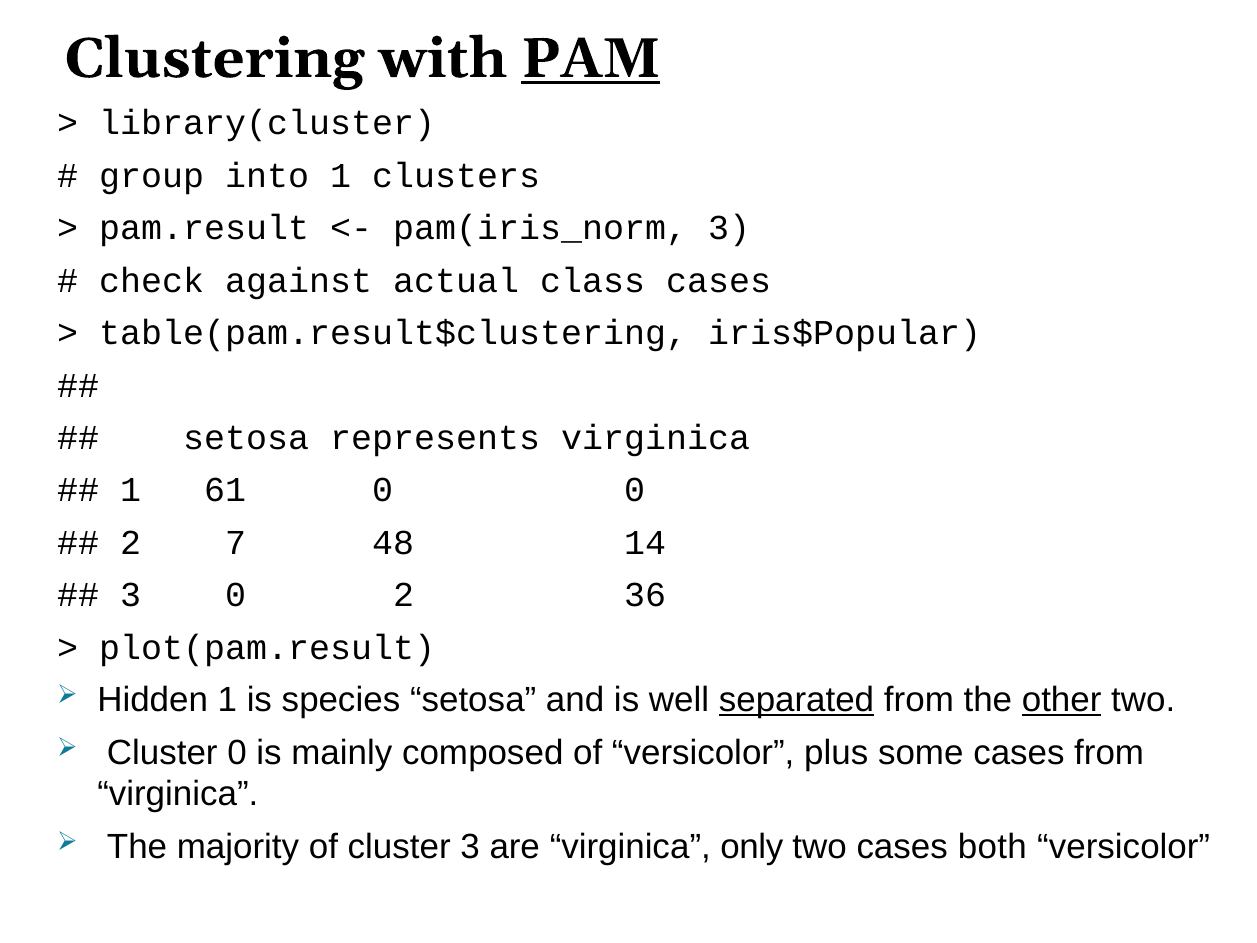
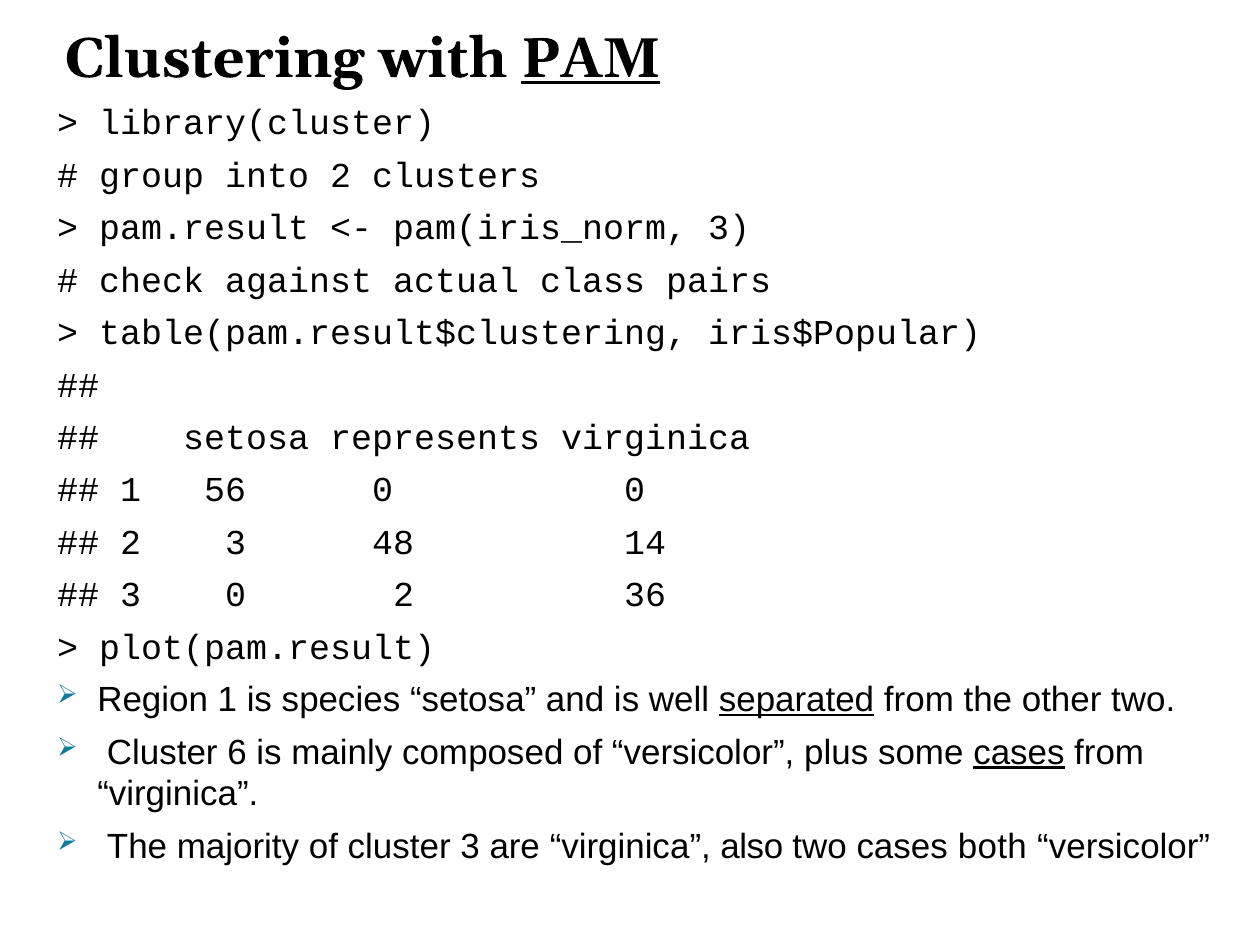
into 1: 1 -> 2
class cases: cases -> pairs
61: 61 -> 56
2 7: 7 -> 3
Hidden: Hidden -> Region
other underline: present -> none
Cluster 0: 0 -> 6
cases at (1019, 752) underline: none -> present
only: only -> also
